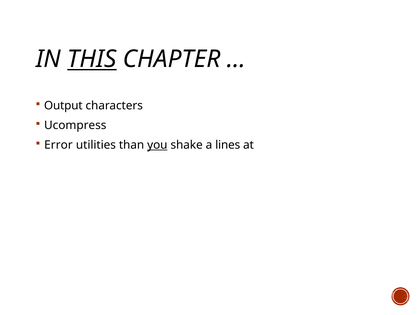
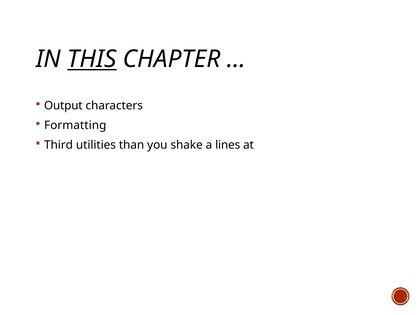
Ucompress: Ucompress -> Formatting
Error: Error -> Third
you underline: present -> none
